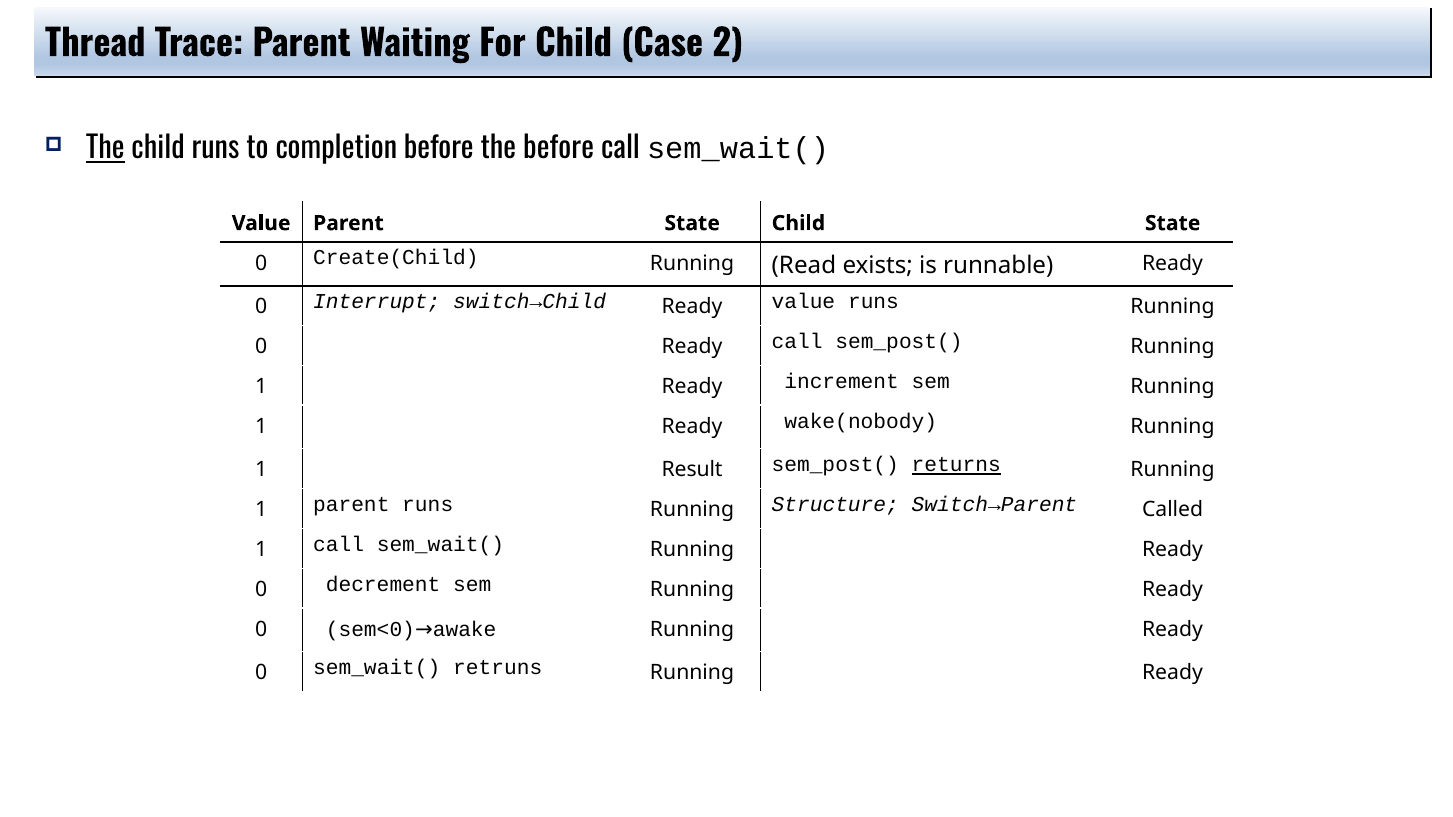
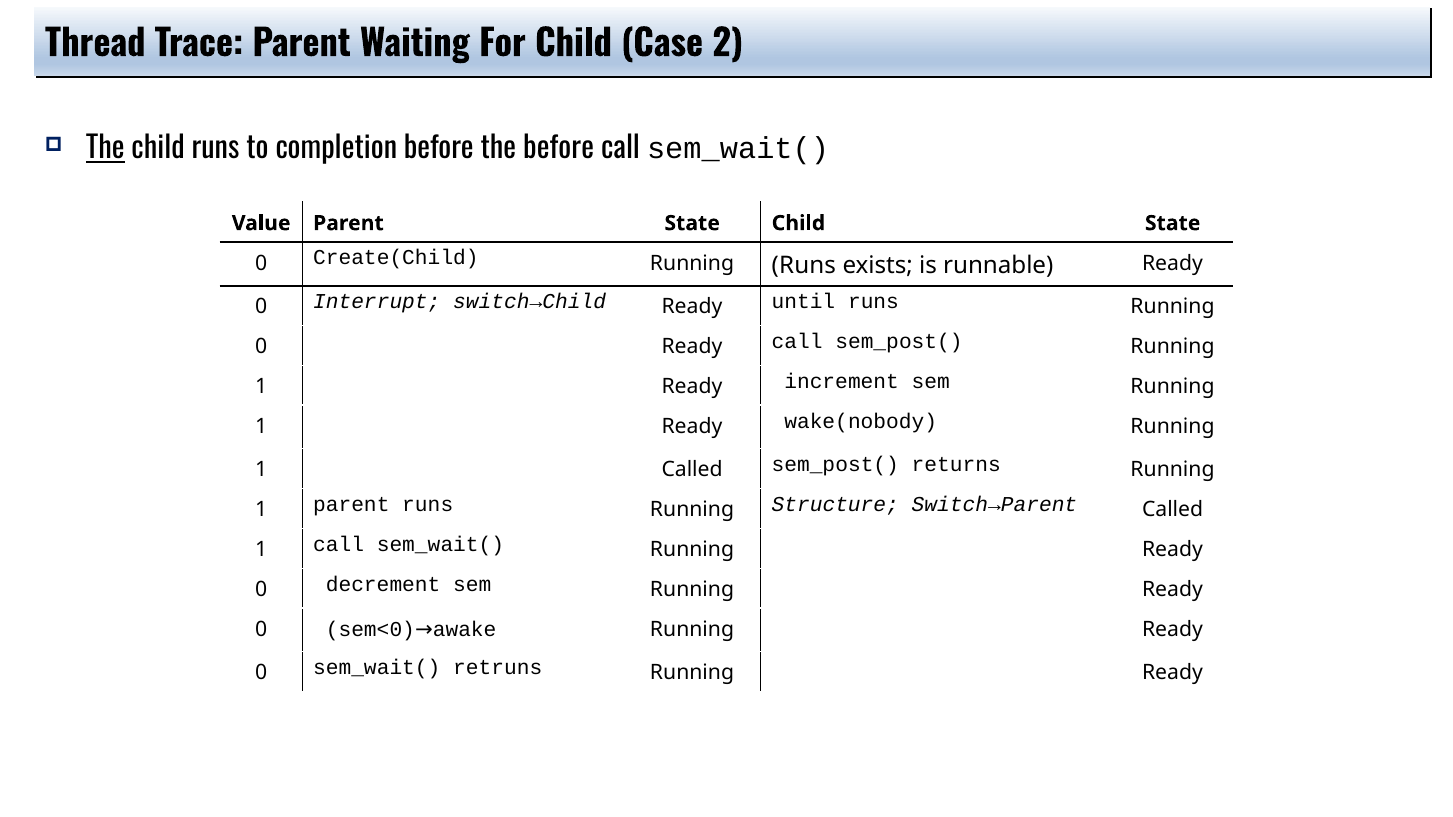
Running Read: Read -> Runs
Ready value: value -> until
1 Result: Result -> Called
returns underline: present -> none
